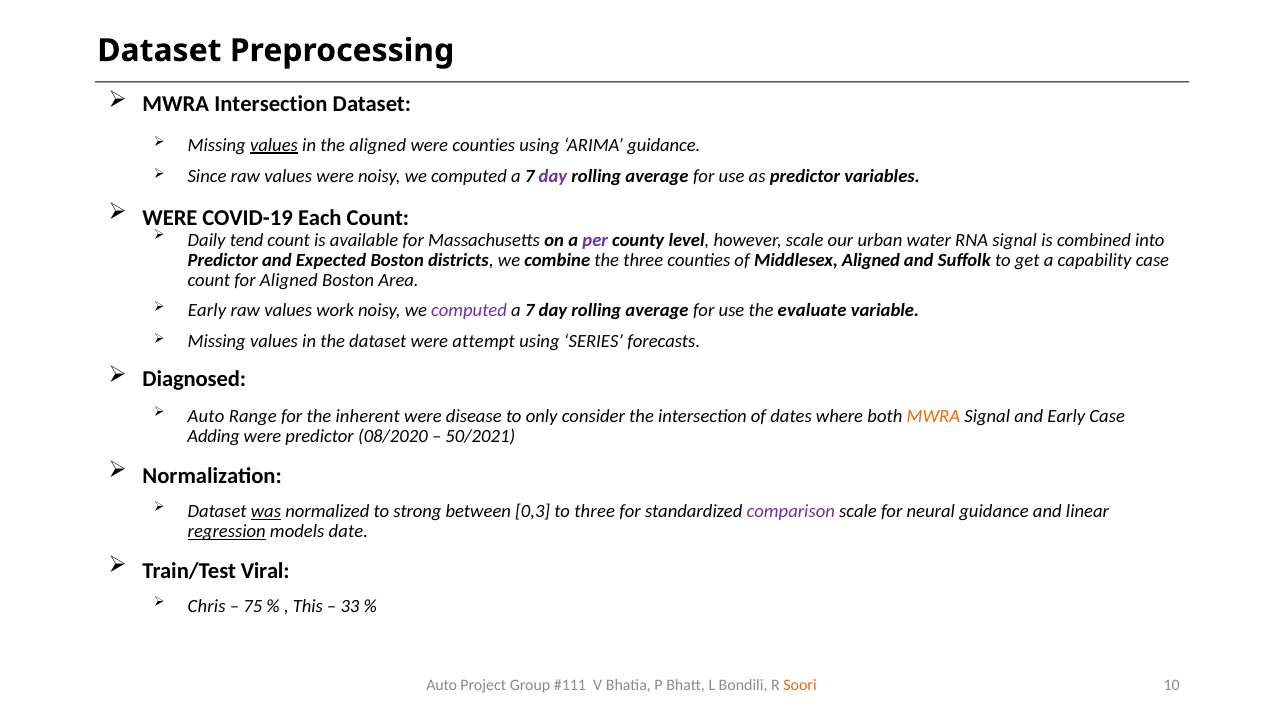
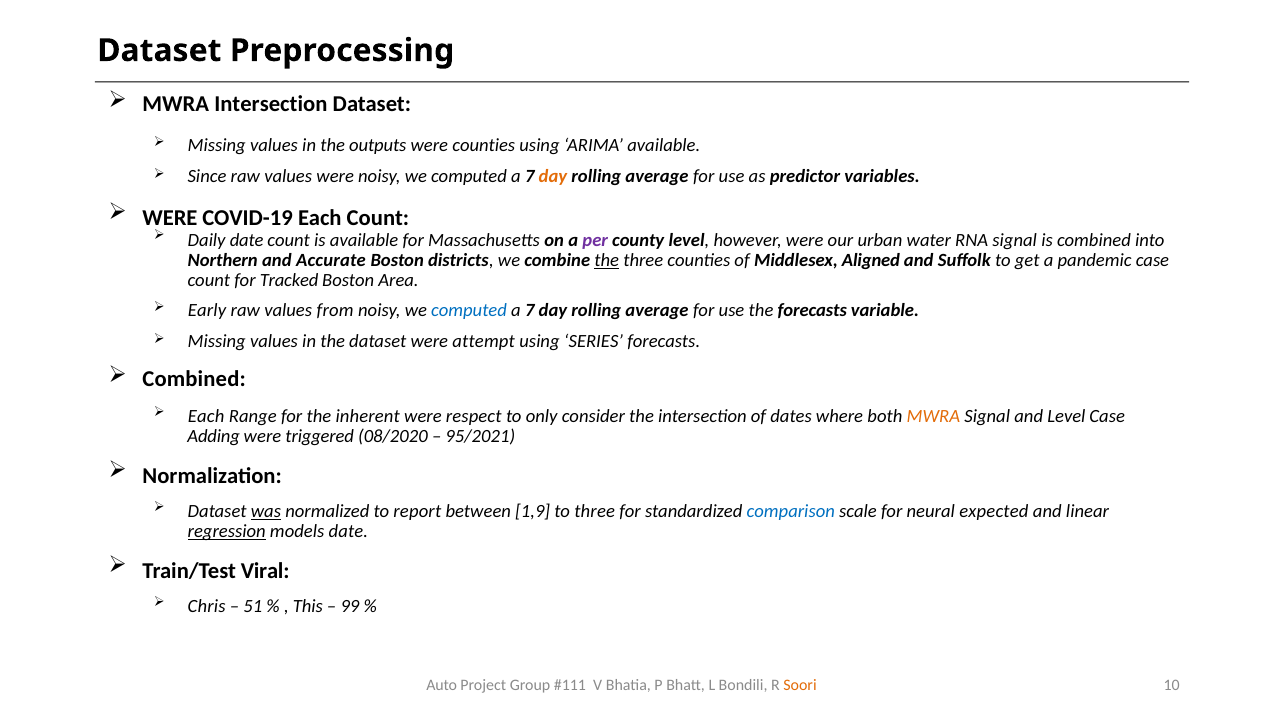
values at (274, 145) underline: present -> none
the aligned: aligned -> outputs
ARIMA guidance: guidance -> available
day at (553, 177) colour: purple -> orange
Daily tend: tend -> date
however scale: scale -> were
Predictor at (223, 260): Predictor -> Northern
Expected: Expected -> Accurate
the at (607, 260) underline: none -> present
capability: capability -> pandemic
for Aligned: Aligned -> Tracked
work: work -> from
computed at (469, 310) colour: purple -> blue
the evaluate: evaluate -> forecasts
Diagnosed at (194, 379): Diagnosed -> Combined
Auto at (206, 417): Auto -> Each
disease: disease -> respect
and Early: Early -> Level
were predictor: predictor -> triggered
50/2021: 50/2021 -> 95/2021
strong: strong -> report
0,3: 0,3 -> 1,9
comparison colour: purple -> blue
neural guidance: guidance -> expected
75: 75 -> 51
33: 33 -> 99
